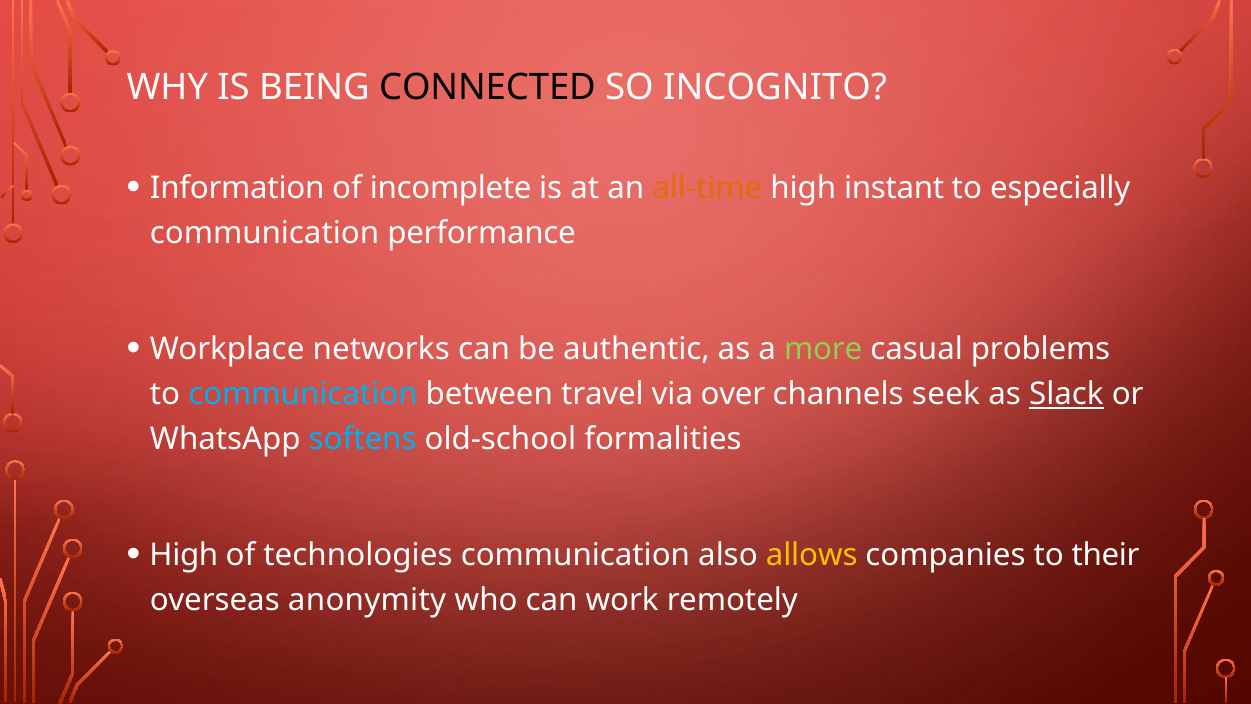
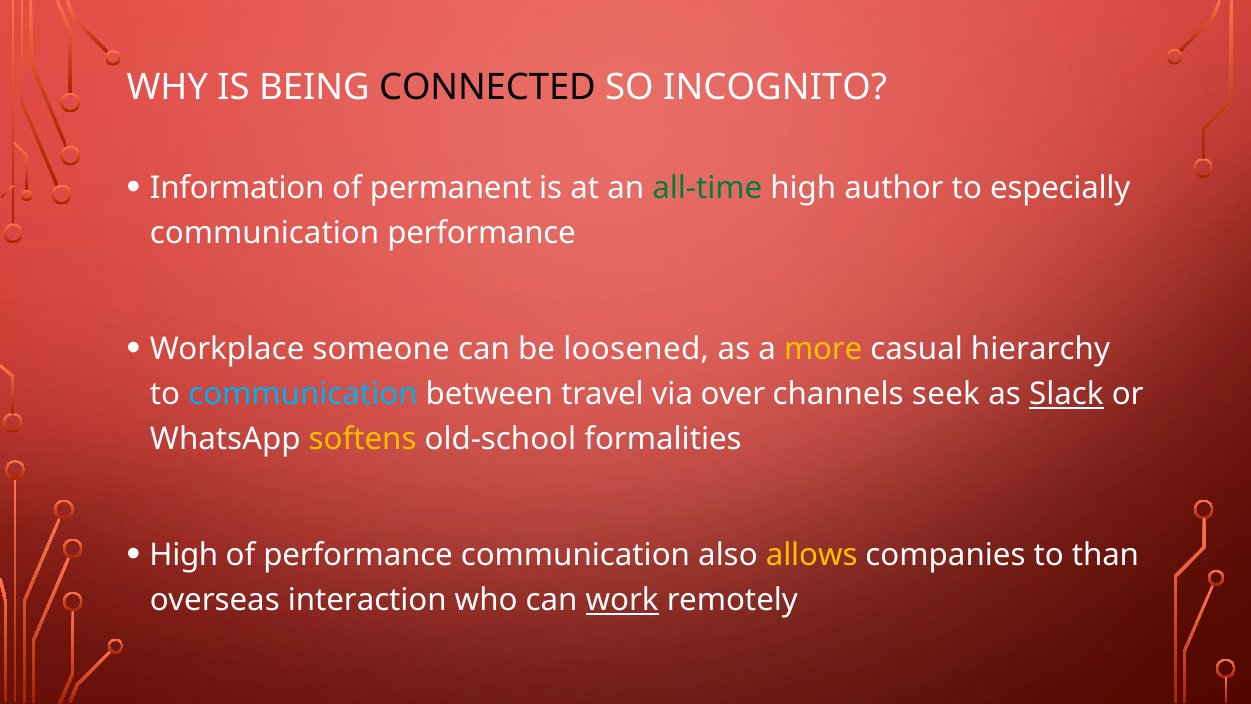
incomplete: incomplete -> permanent
all-time colour: orange -> green
instant: instant -> author
networks: networks -> someone
authentic: authentic -> loosened
more colour: light green -> yellow
problems: problems -> hierarchy
softens colour: light blue -> yellow
of technologies: technologies -> performance
their: their -> than
anonymity: anonymity -> interaction
work underline: none -> present
